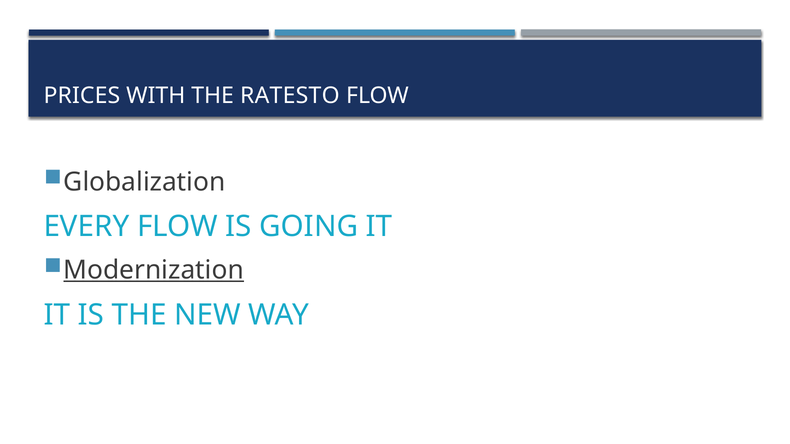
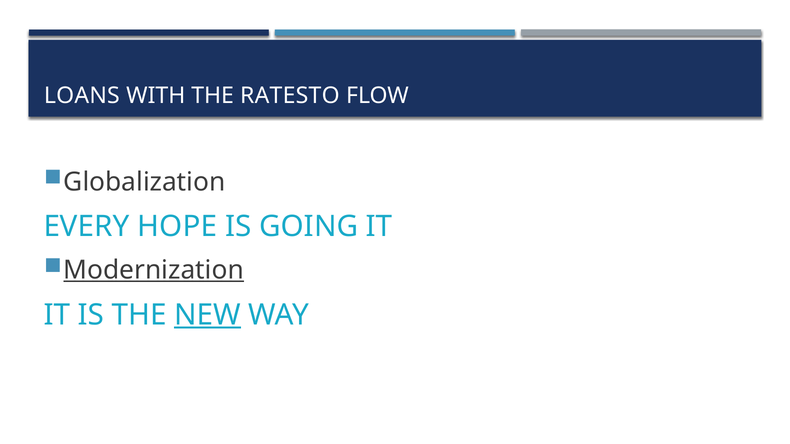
PRICES: PRICES -> LOANS
EVERY FLOW: FLOW -> HOPE
NEW underline: none -> present
